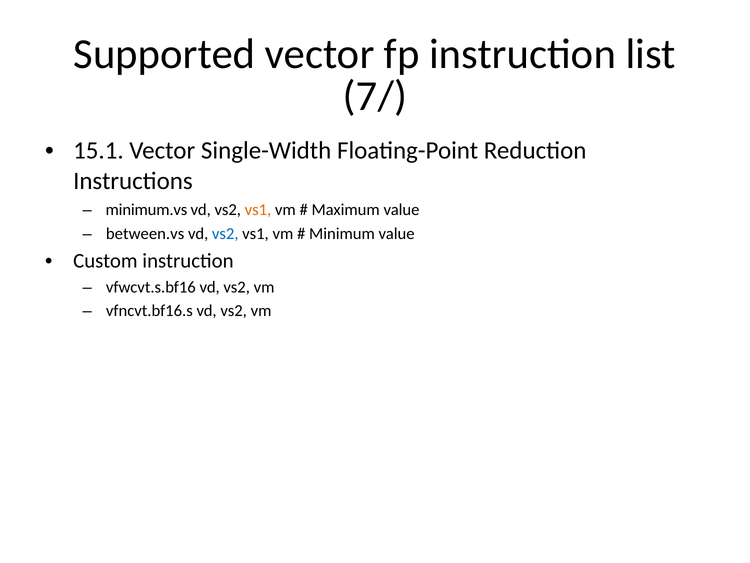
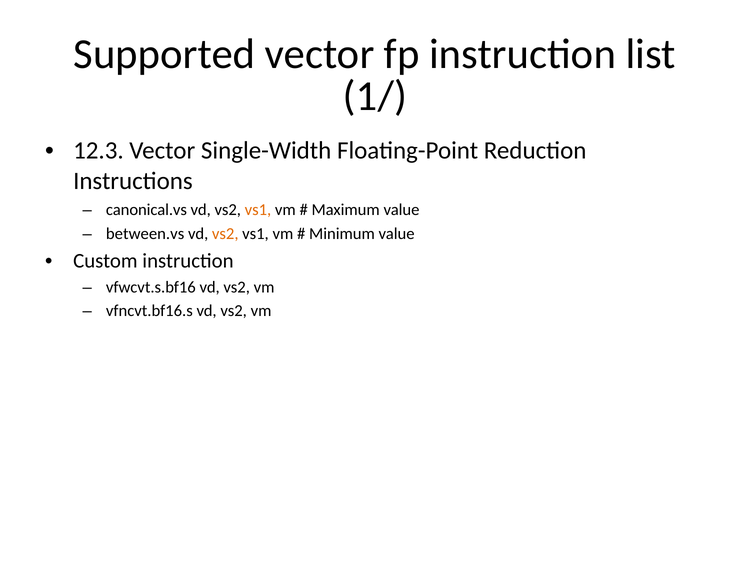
7/: 7/ -> 1/
15.1: 15.1 -> 12.3
minimum.vs: minimum.vs -> canonical.vs
vs2 at (225, 233) colour: blue -> orange
